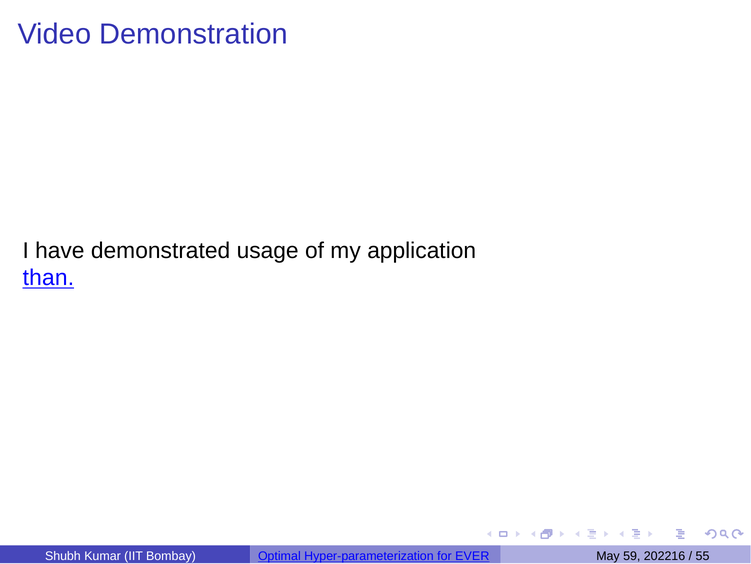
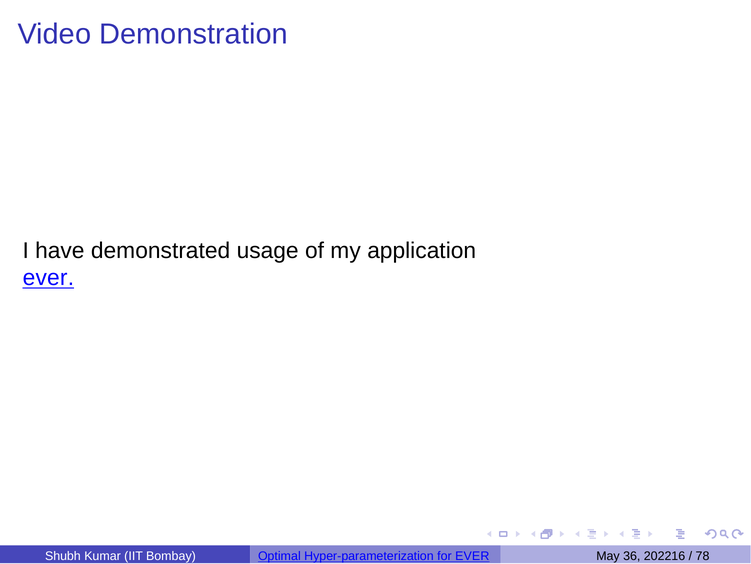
than at (48, 278): than -> ever
59: 59 -> 36
55: 55 -> 78
